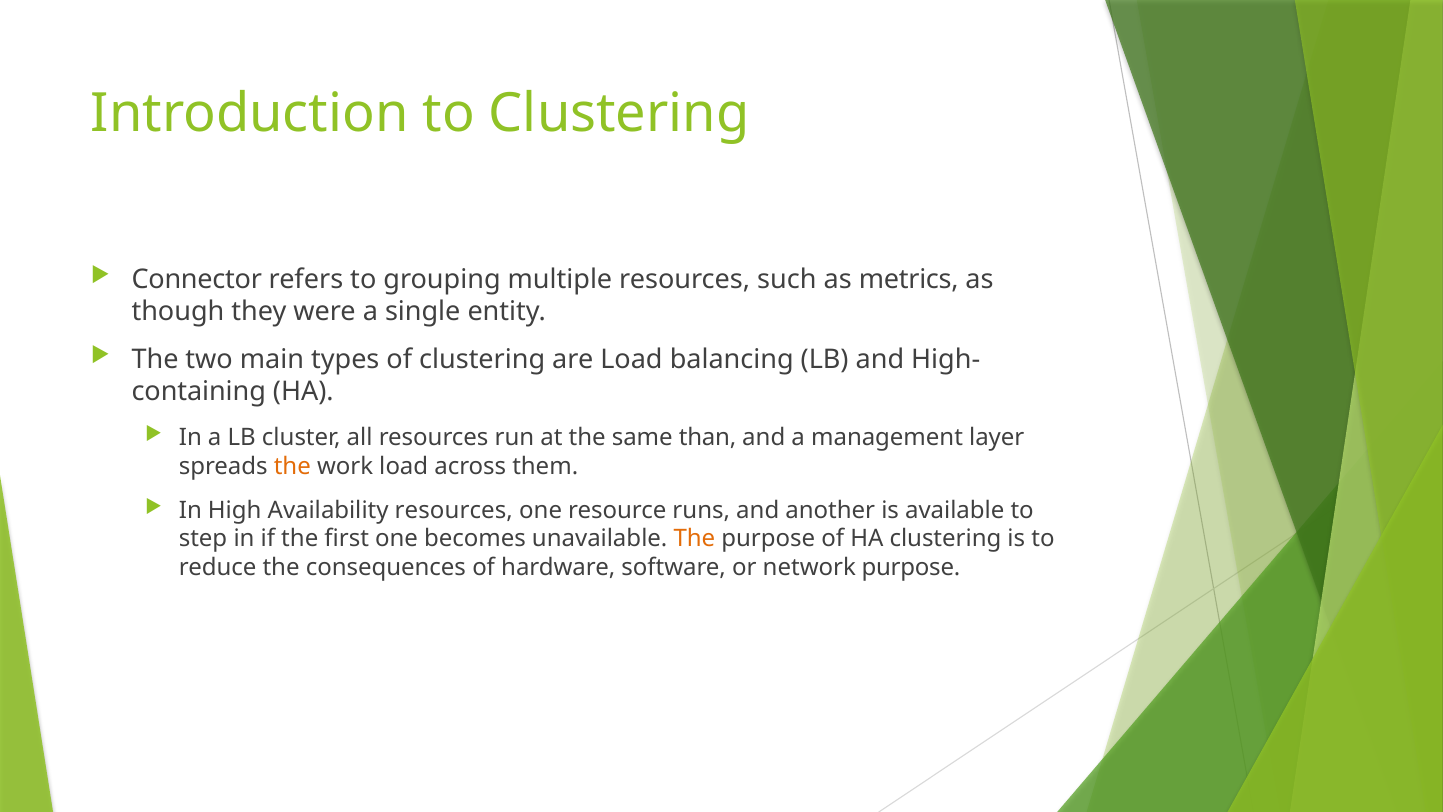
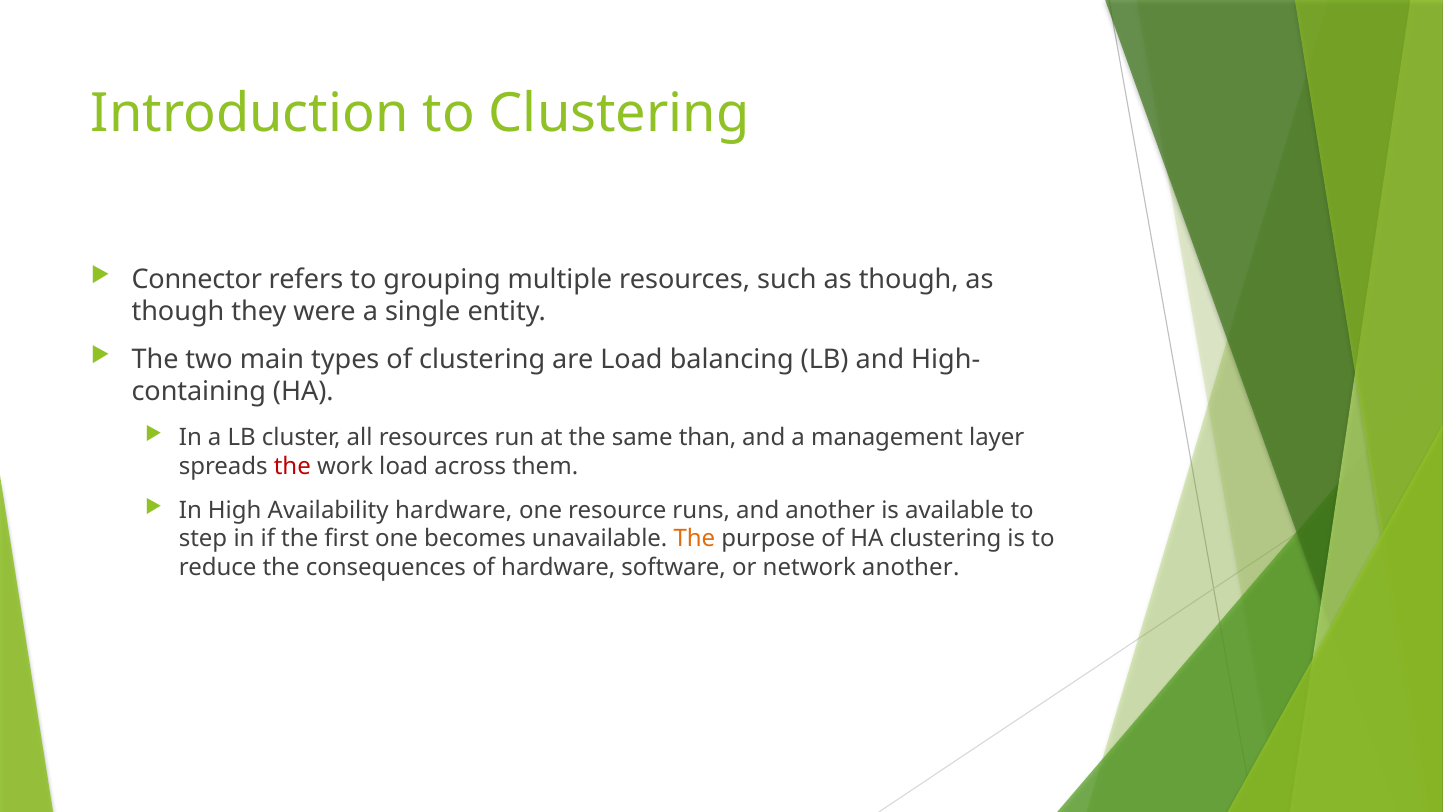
such as metrics: metrics -> though
the at (292, 466) colour: orange -> red
Availability resources: resources -> hardware
network purpose: purpose -> another
